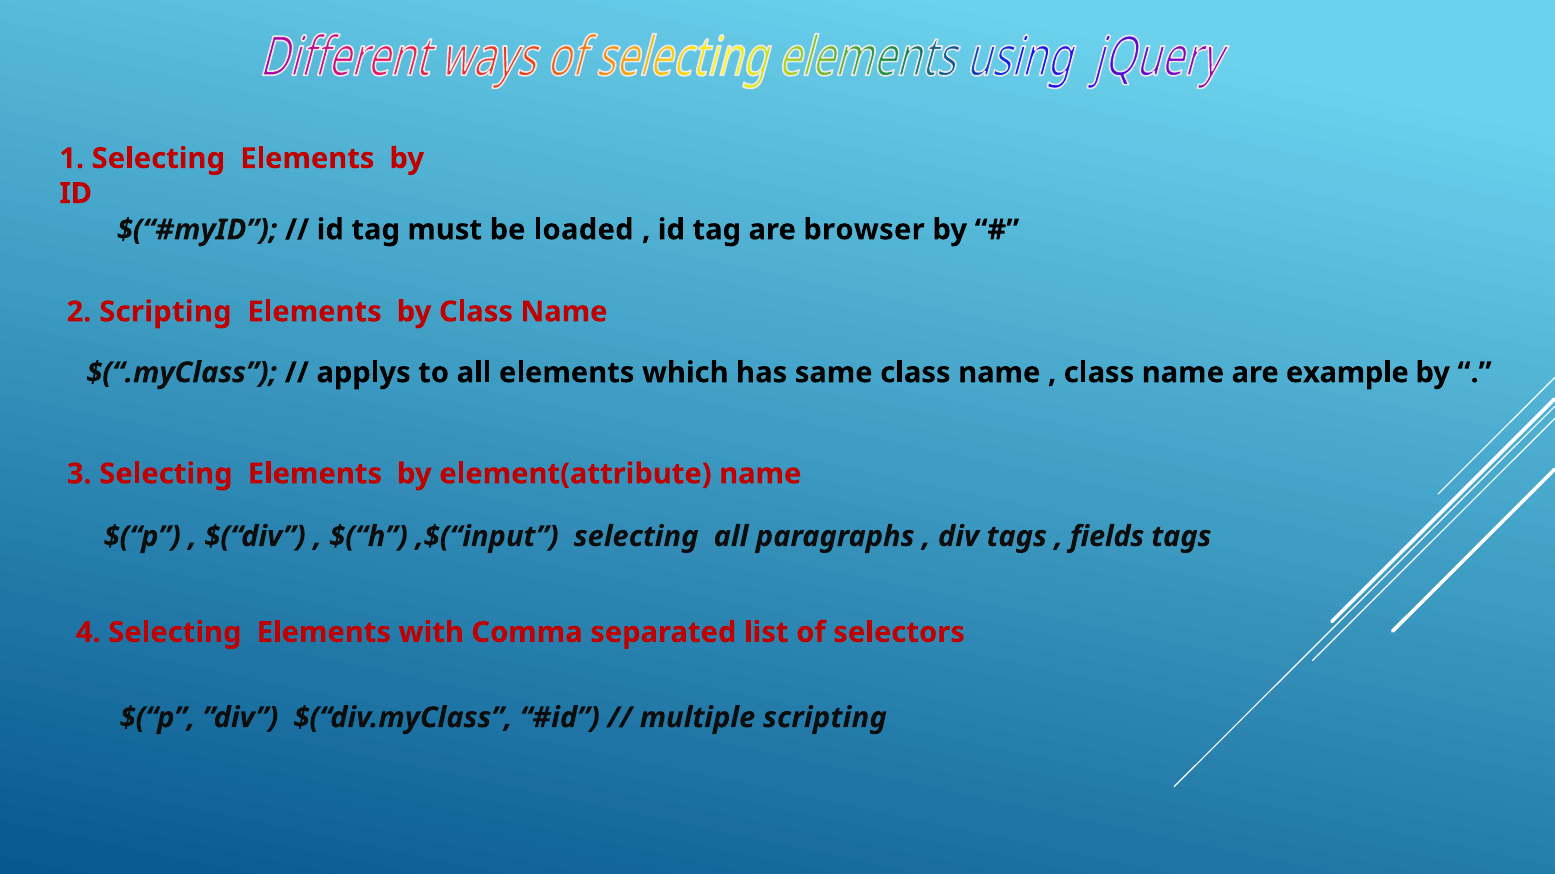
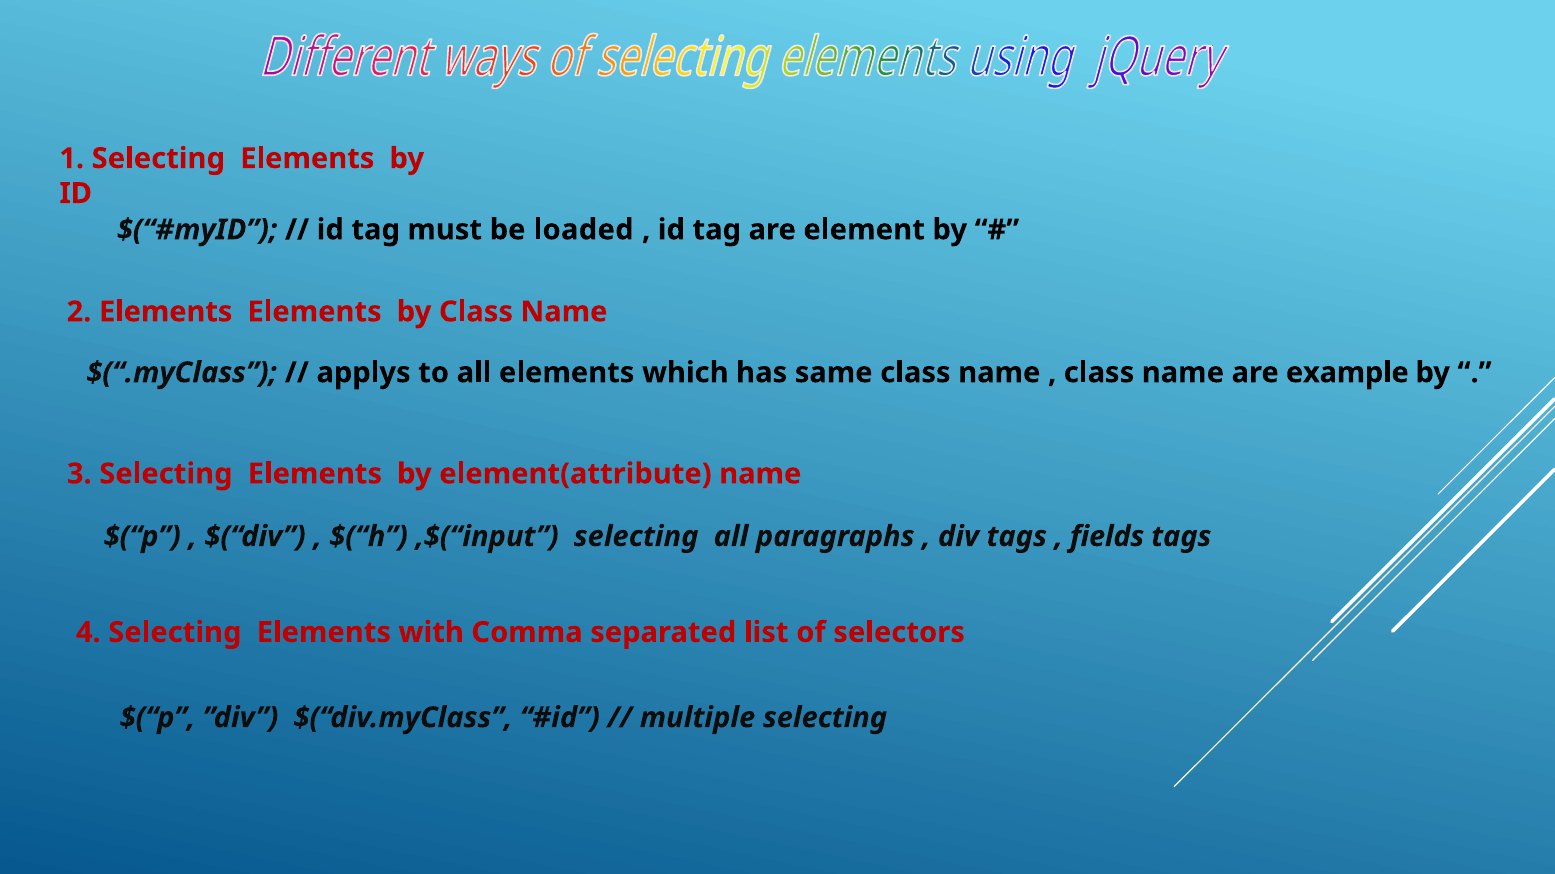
browser: browser -> element
2 Scripting: Scripting -> Elements
multiple scripting: scripting -> selecting
